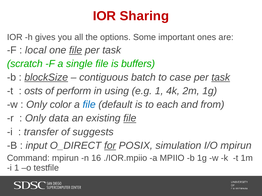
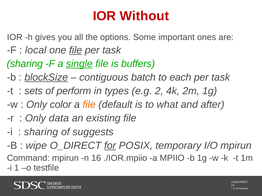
Sharing: Sharing -> Without
scratch at (25, 64): scratch -> sharing
single underline: none -> present
case: case -> each
task at (221, 78) underline: present -> none
osts: osts -> sets
using: using -> types
e.g 1: 1 -> 2
file at (89, 105) colour: blue -> orange
each: each -> what
from: from -> after
file at (130, 119) underline: present -> none
transfer at (41, 132): transfer -> sharing
input: input -> wipe
simulation: simulation -> temporary
